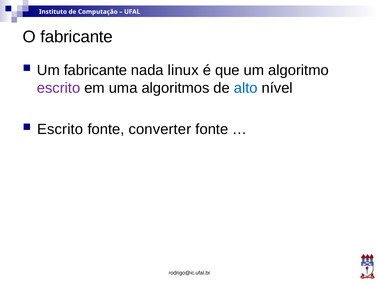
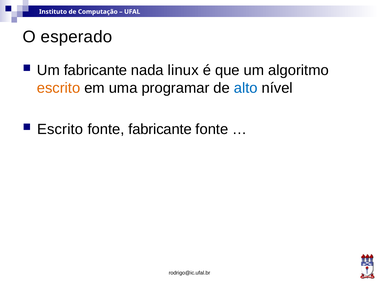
O fabricante: fabricante -> esperado
escrito at (59, 88) colour: purple -> orange
algoritmos: algoritmos -> programar
fonte converter: converter -> fabricante
